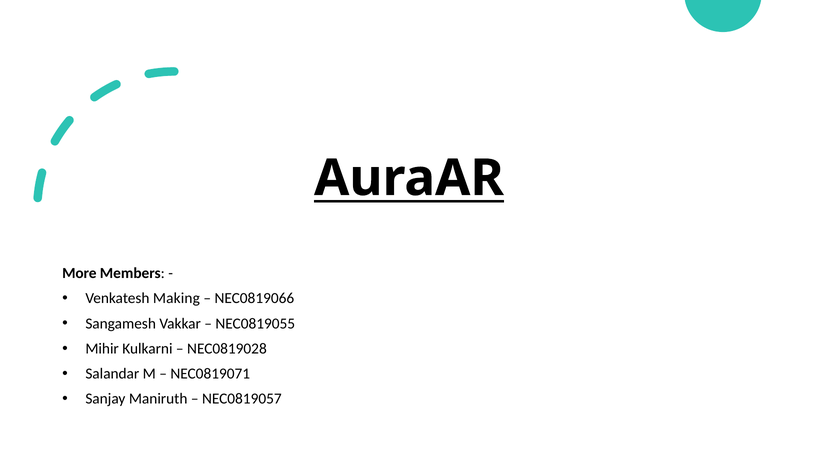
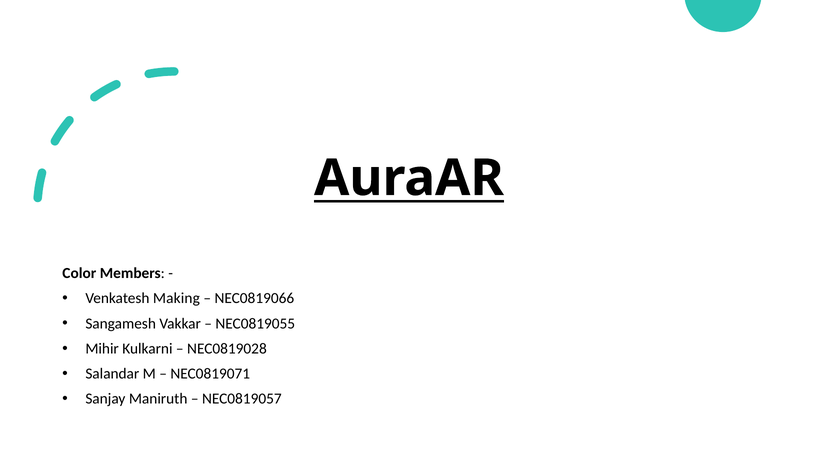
More: More -> Color
